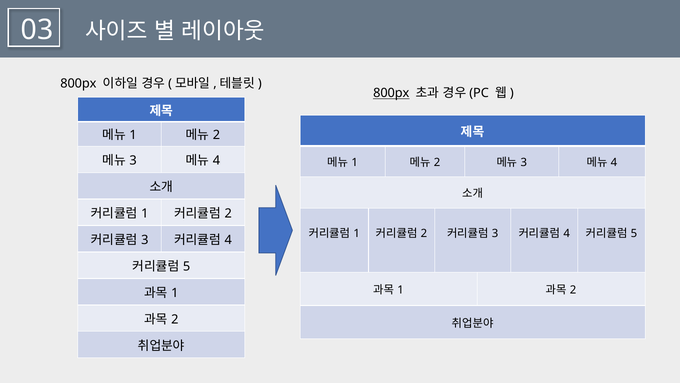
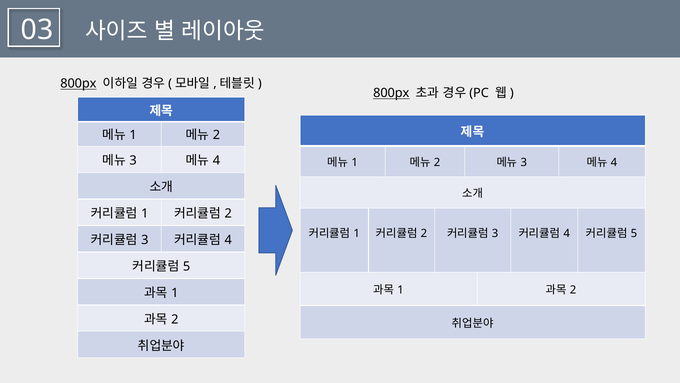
800px at (78, 84) underline: none -> present
